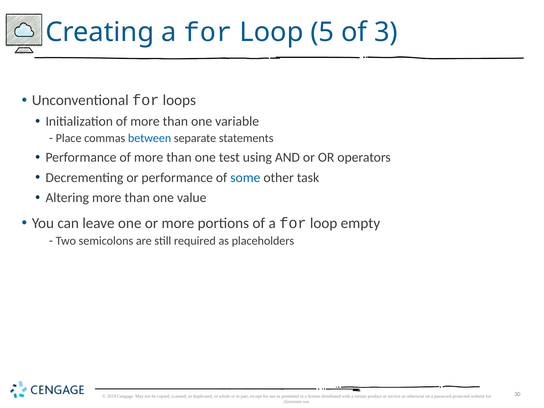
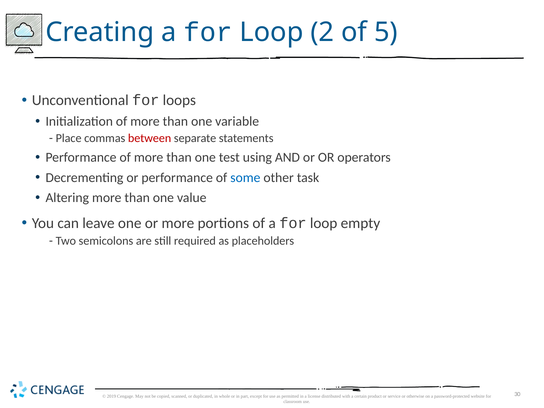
5: 5 -> 2
3: 3 -> 5
between colour: blue -> red
